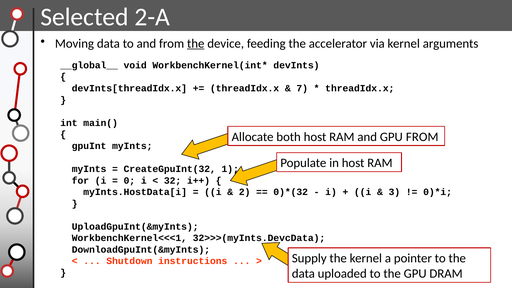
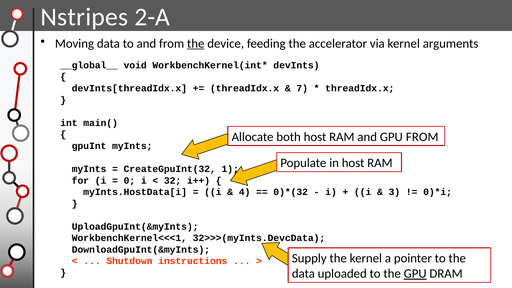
Selected: Selected -> Nstripes
2: 2 -> 4
GPU at (415, 274) underline: none -> present
